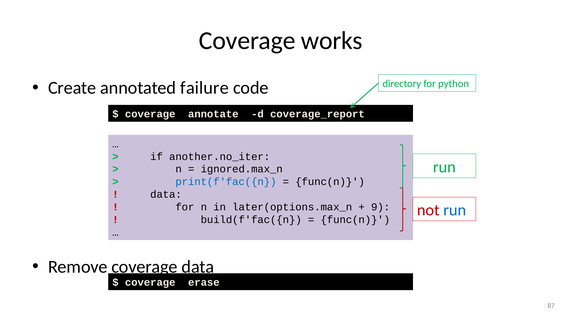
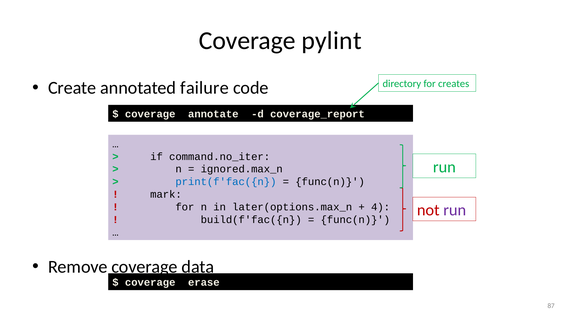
works: works -> pylint
python: python -> creates
another.no_iter: another.no_iter -> command.no_iter
data at (166, 194): data -> mark
9: 9 -> 4
run at (455, 210) colour: blue -> purple
